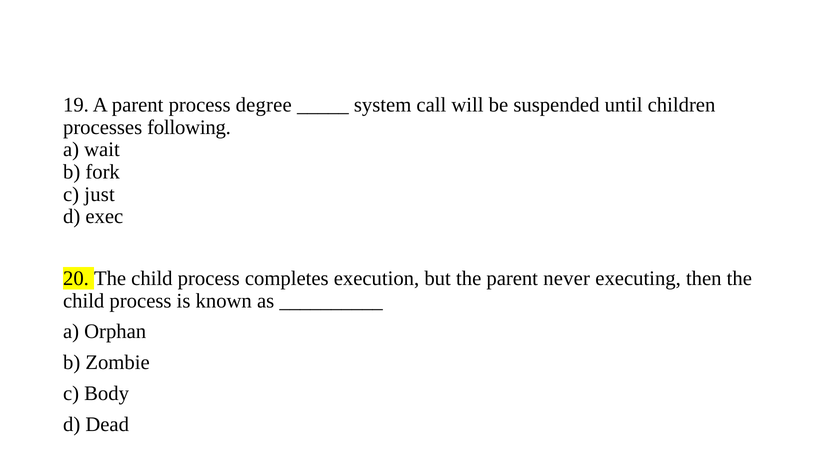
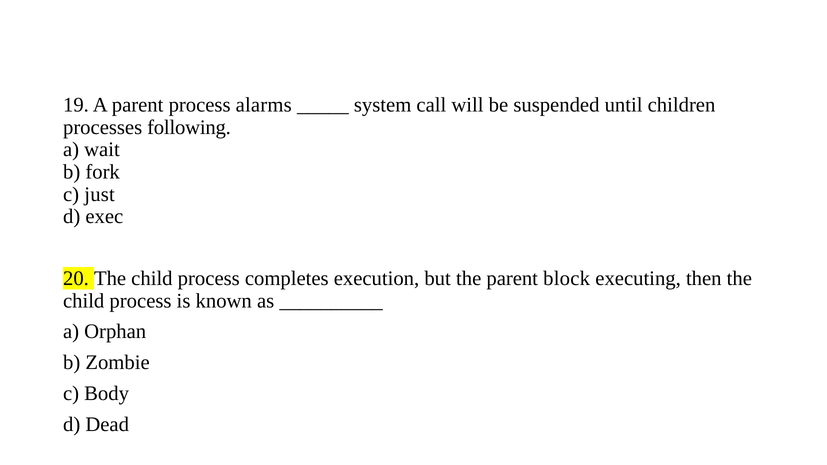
degree: degree -> alarms
never: never -> block
